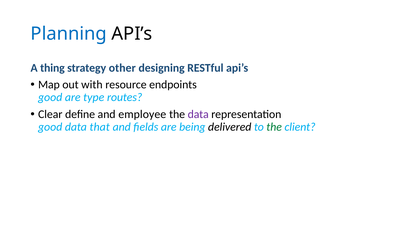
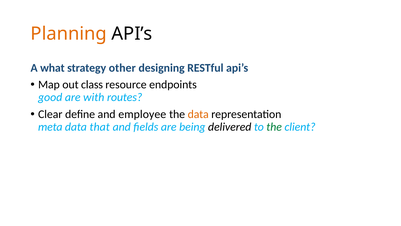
Planning colour: blue -> orange
thing: thing -> what
with: with -> class
type: type -> with
data at (198, 114) colour: purple -> orange
good at (50, 127): good -> meta
